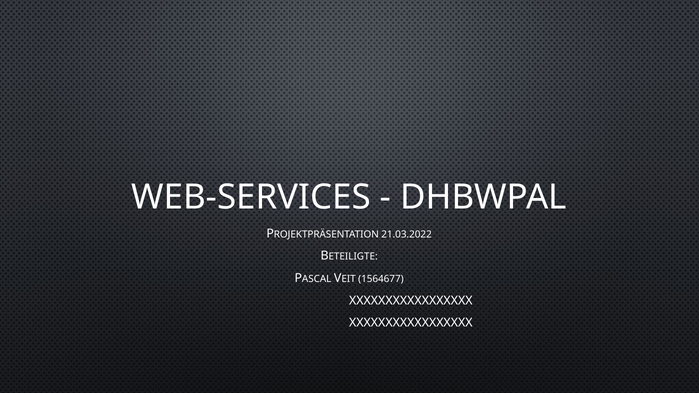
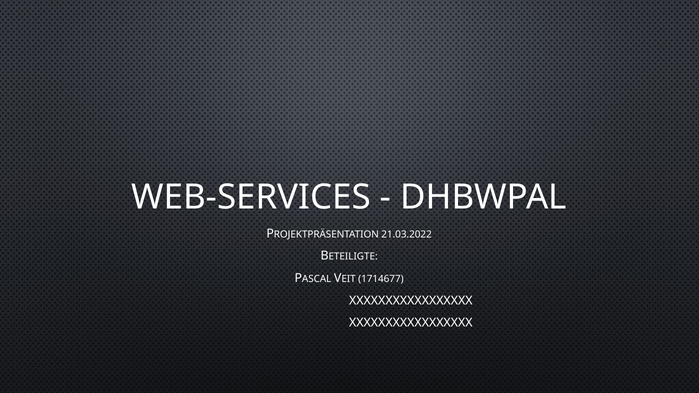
1564677: 1564677 -> 1714677
